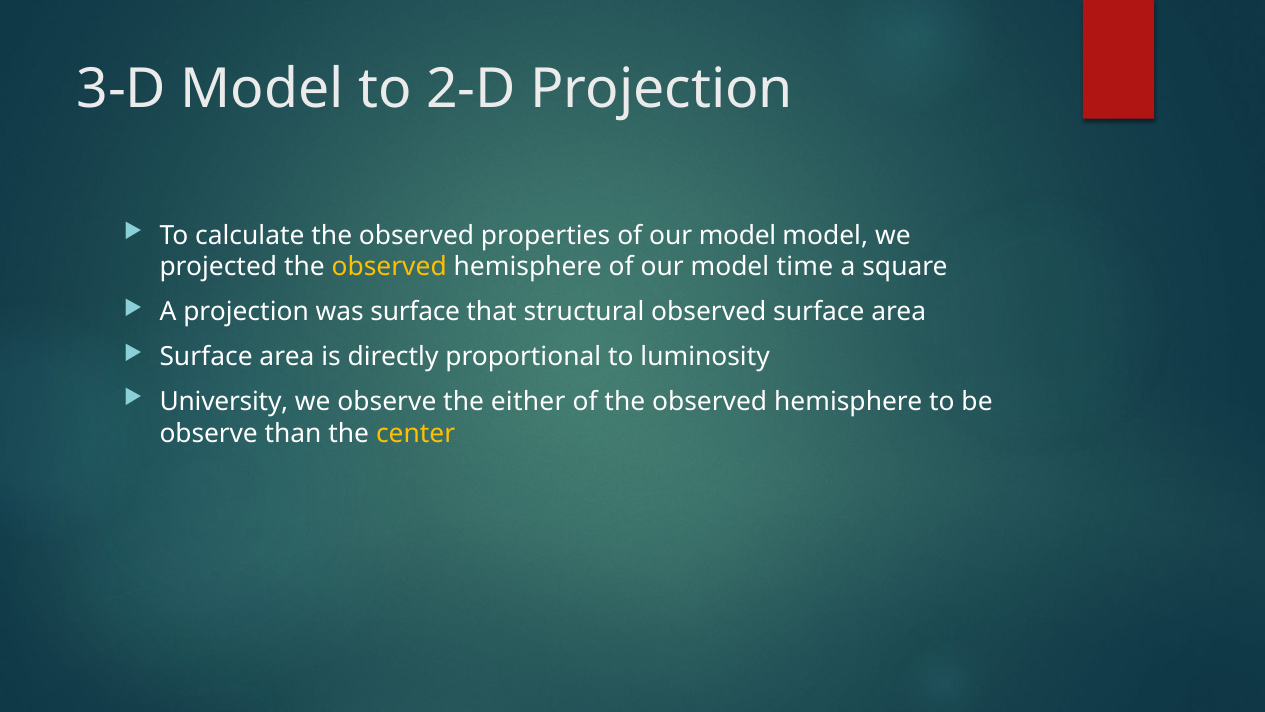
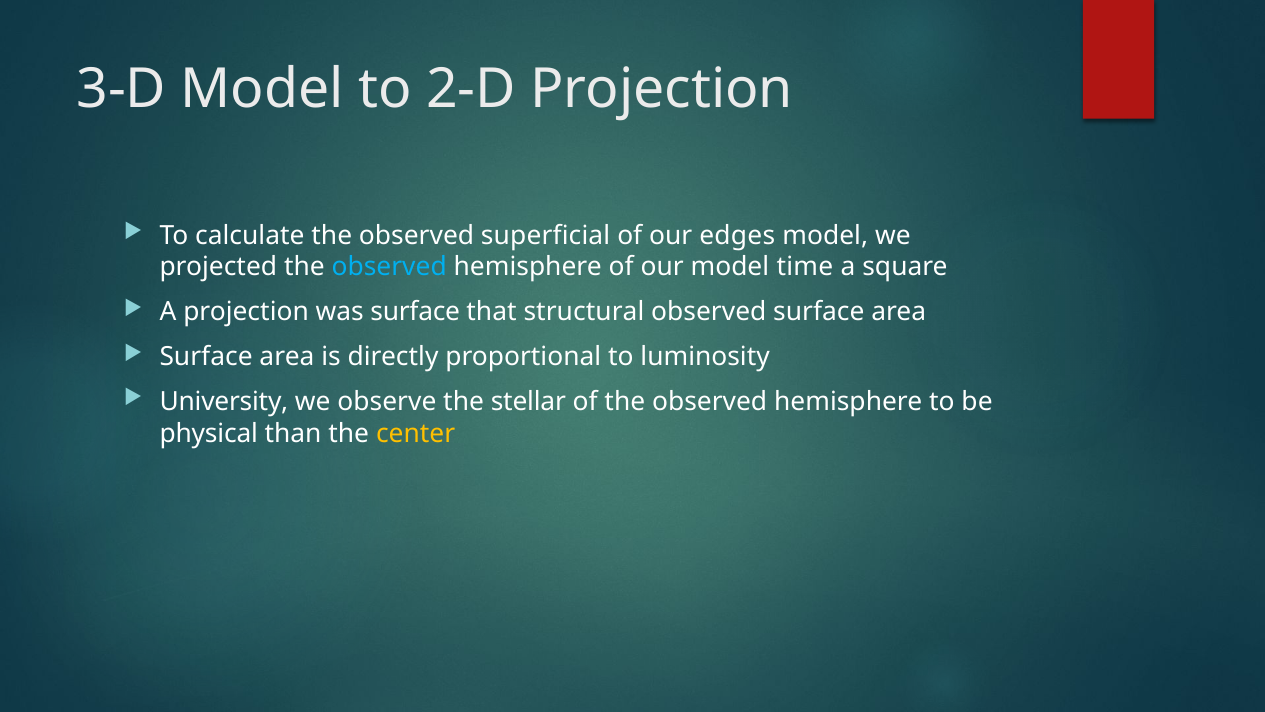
properties: properties -> superficial
model at (738, 235): model -> edges
observed at (389, 267) colour: yellow -> light blue
either: either -> stellar
observe at (209, 433): observe -> physical
